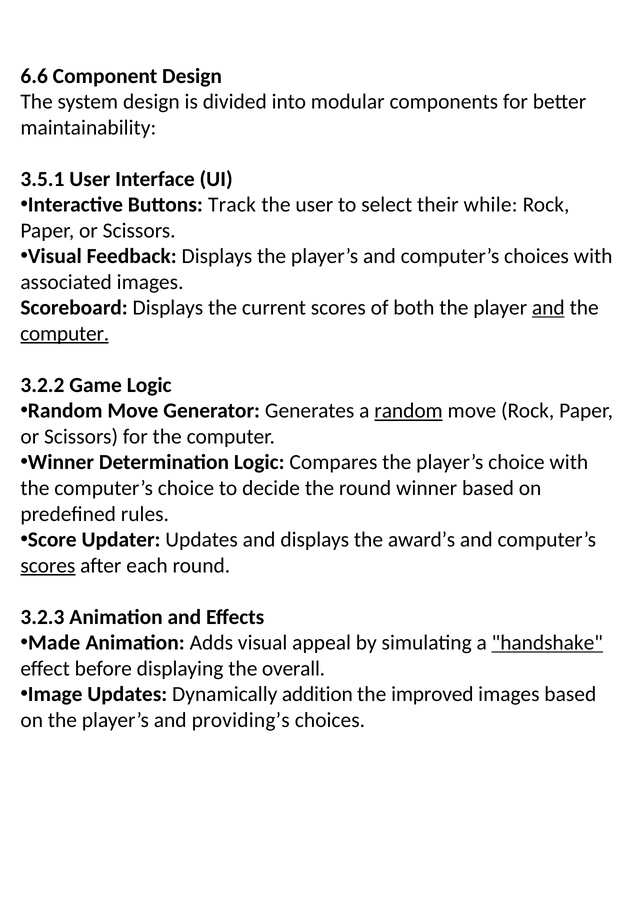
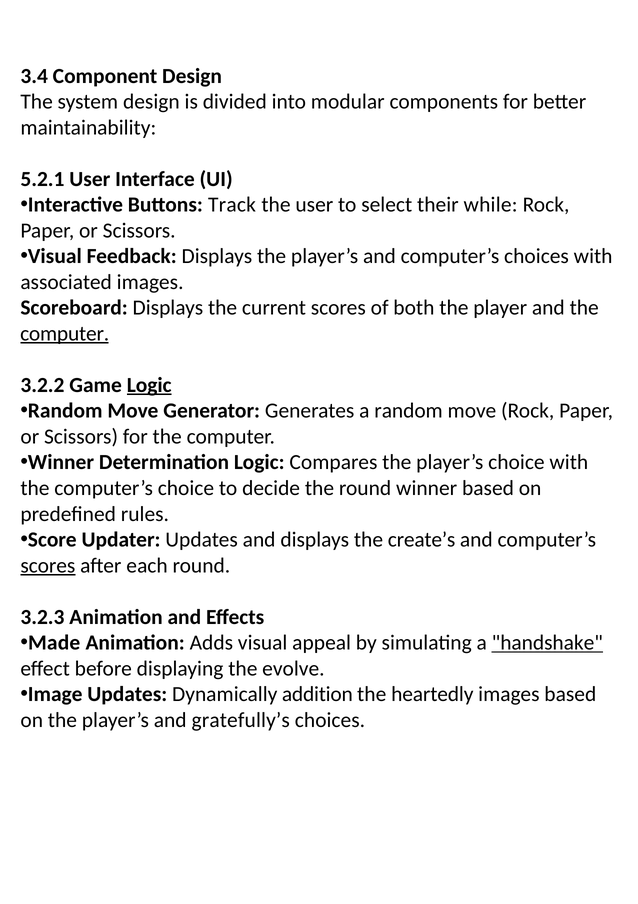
6.6: 6.6 -> 3.4
3.5.1: 3.5.1 -> 5.2.1
and at (548, 308) underline: present -> none
Logic at (149, 385) underline: none -> present
random at (409, 411) underline: present -> none
award’s: award’s -> create’s
overall: overall -> evolve
improved: improved -> heartedly
providing’s: providing’s -> gratefully’s
